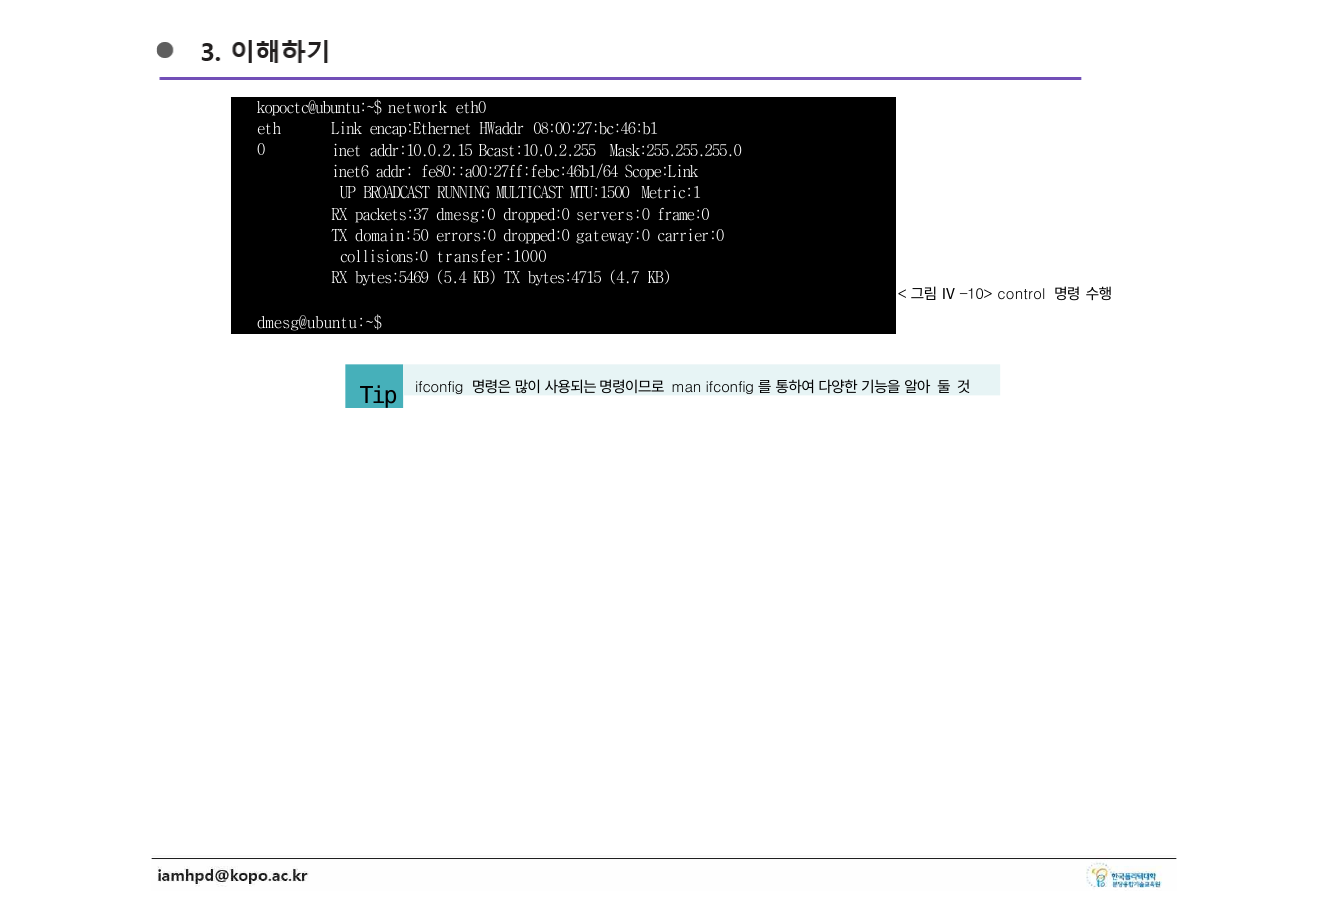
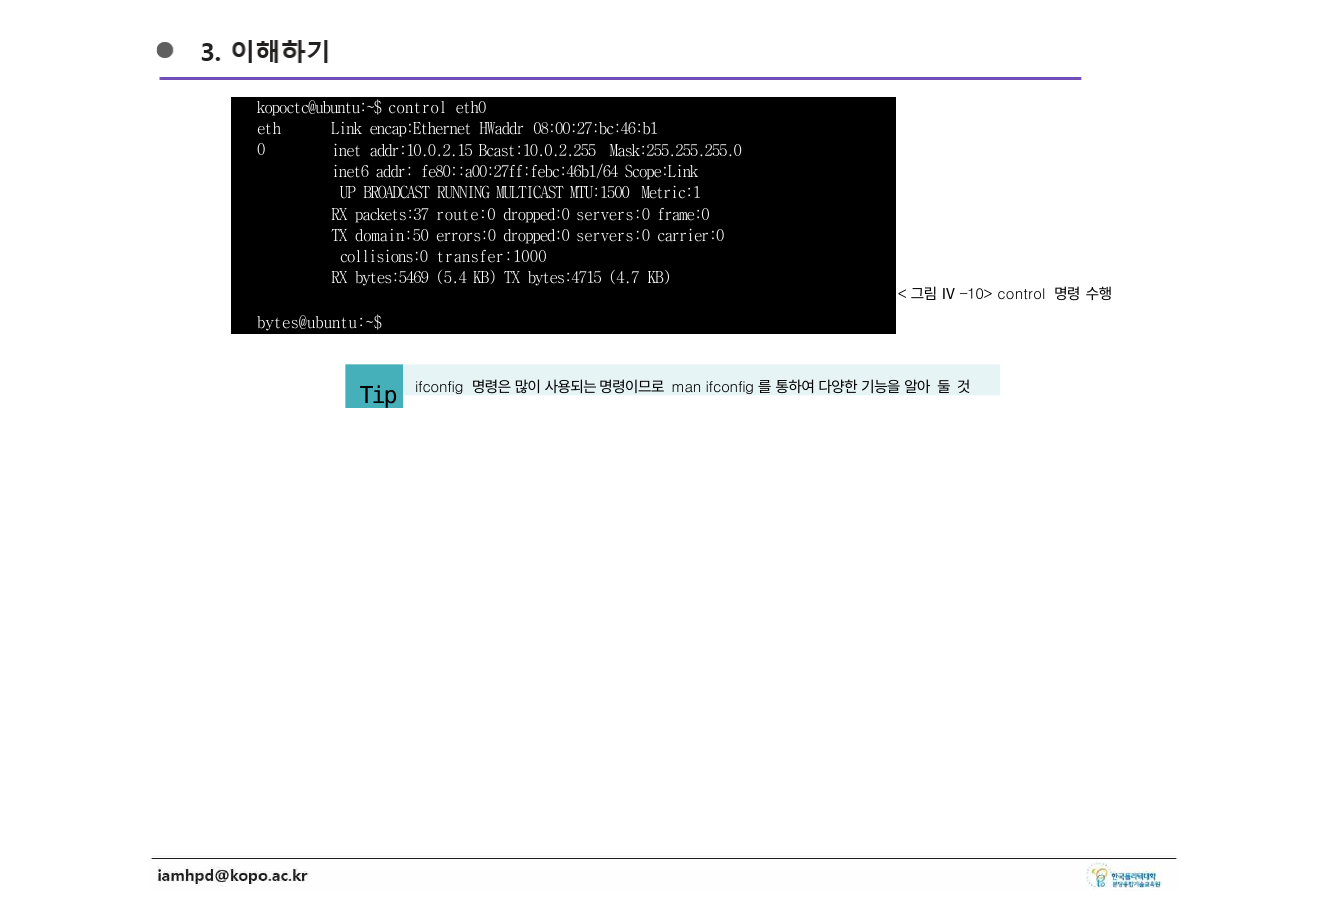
kopoctc@ubuntu:~$ network: network -> control
dmesg:0: dmesg:0 -> route:0
errors:0 dropped:0 gateway:0: gateway:0 -> servers:0
dmesg@ubuntu:~$: dmesg@ubuntu:~$ -> bytes@ubuntu:~$
